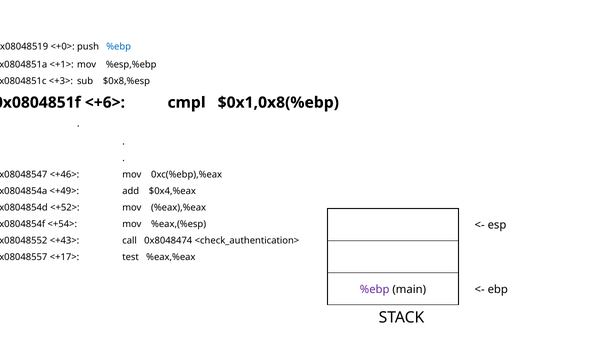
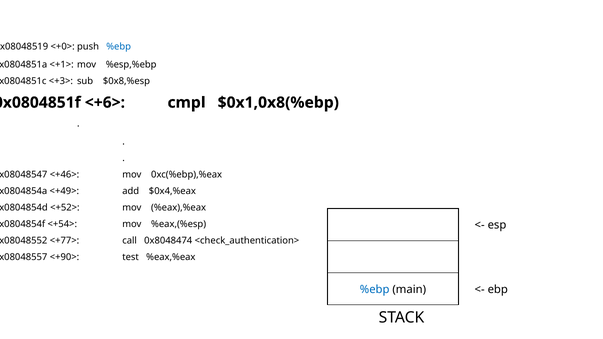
<+43>: <+43> -> <+77>
<+17>: <+17> -> <+90>
%ebp at (375, 290) colour: purple -> blue
